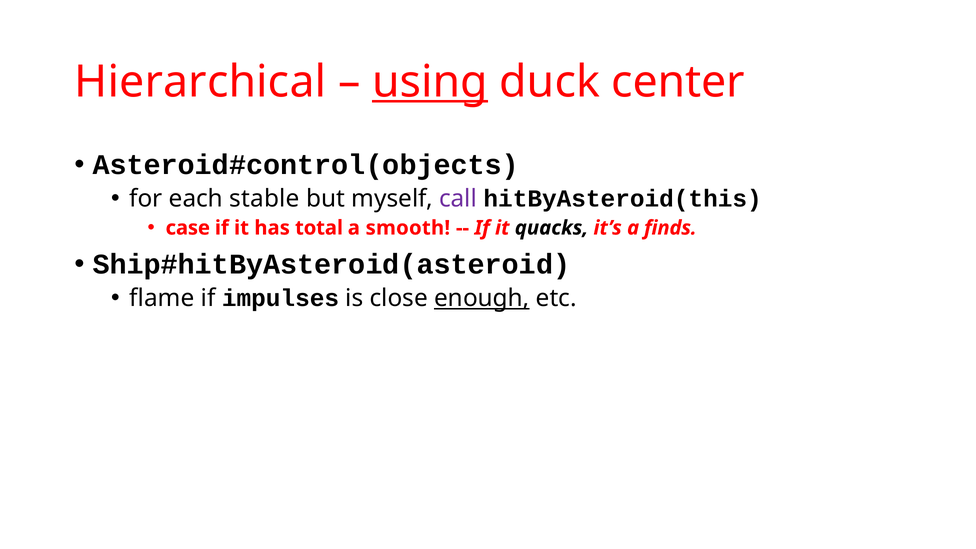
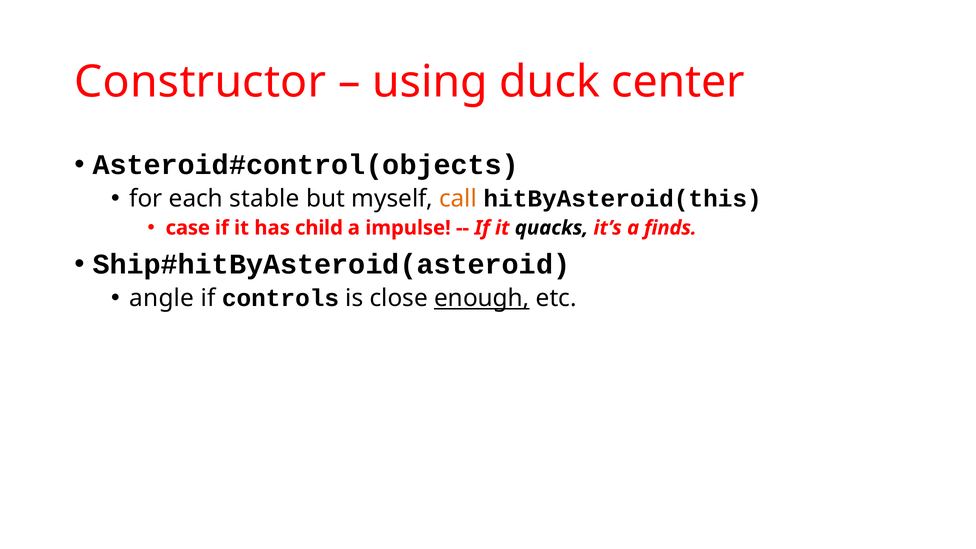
Hierarchical: Hierarchical -> Constructor
using underline: present -> none
call colour: purple -> orange
total: total -> child
smooth: smooth -> impulse
flame: flame -> angle
impulses: impulses -> controls
